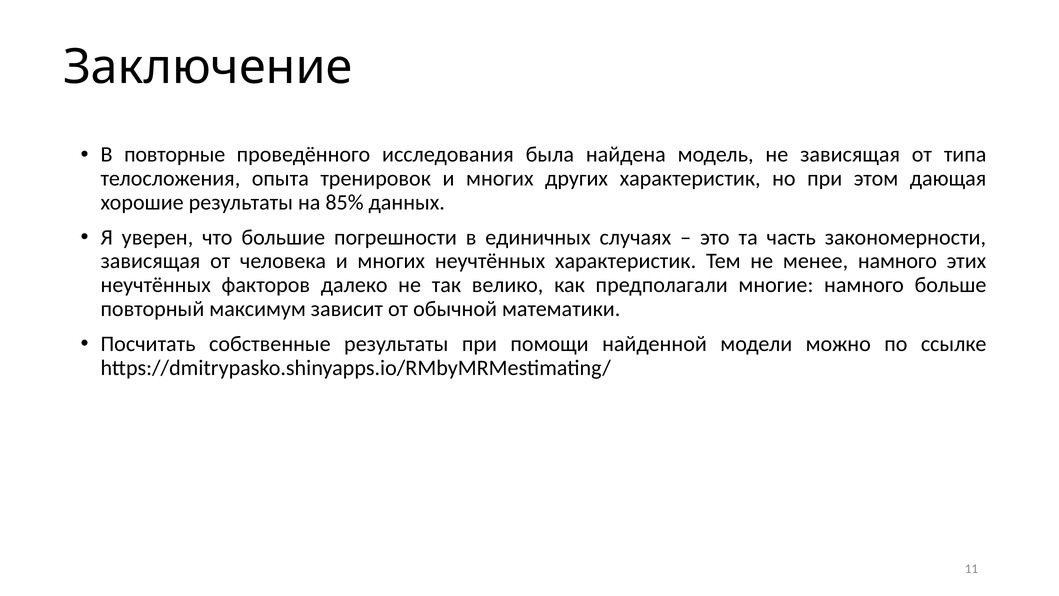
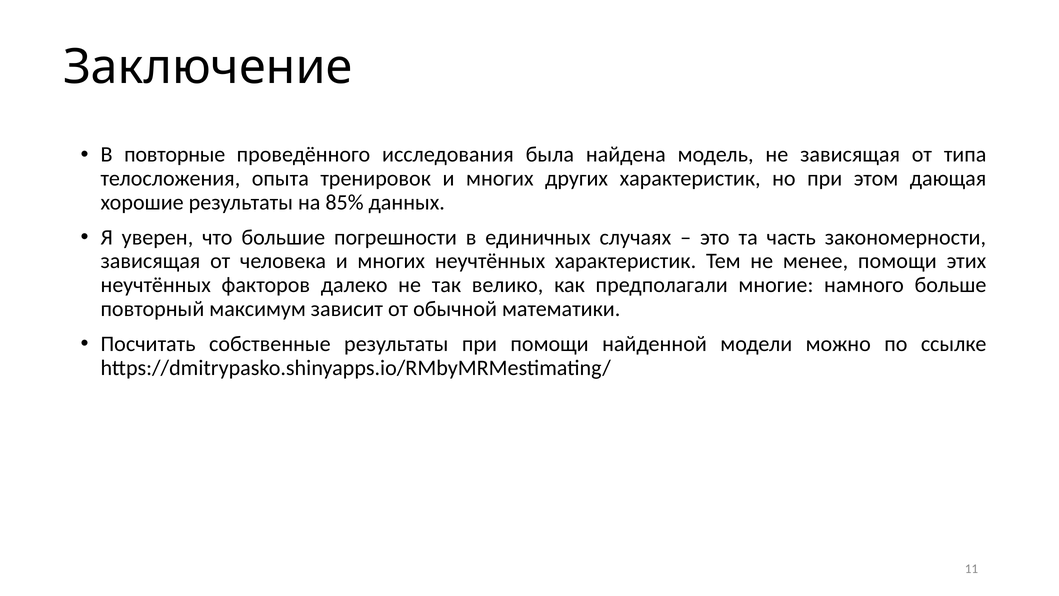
менее намного: намного -> помощи
